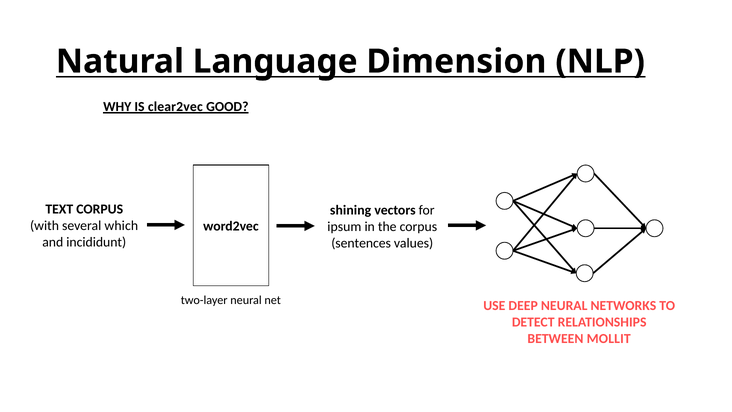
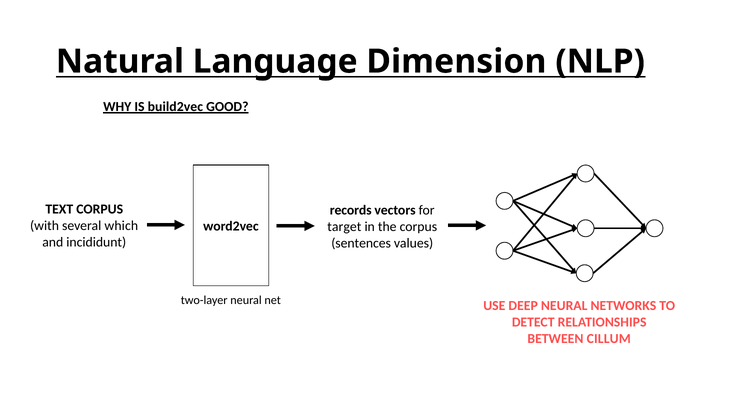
clear2vec: clear2vec -> build2vec
shining: shining -> records
ipsum: ipsum -> target
MOLLIT: MOLLIT -> CILLUM
